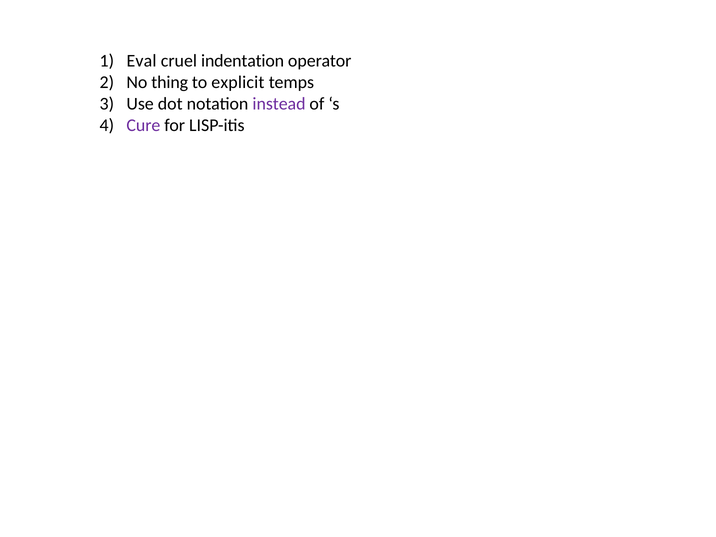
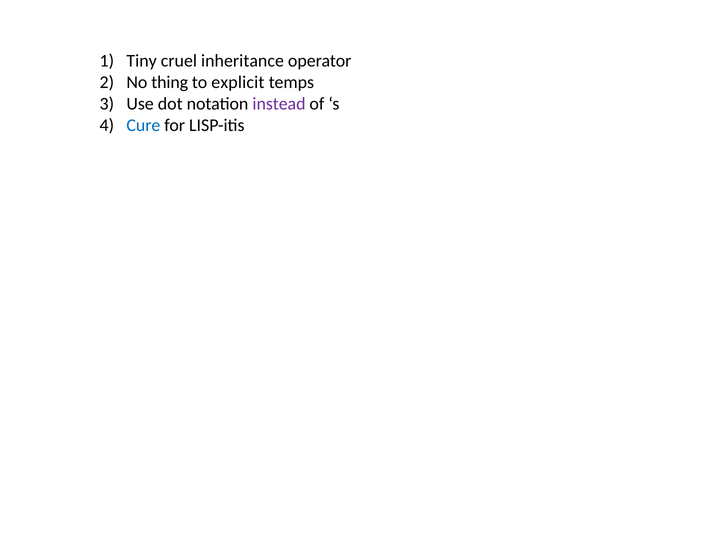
Eval: Eval -> Tiny
indentation: indentation -> inheritance
Cure colour: purple -> blue
